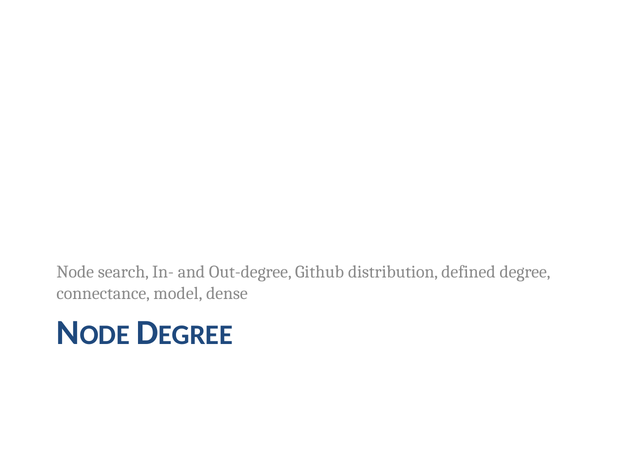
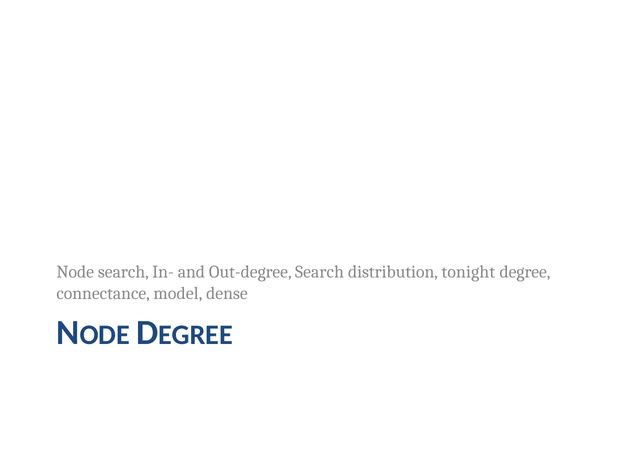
Out-degree Github: Github -> Search
defined: defined -> tonight
